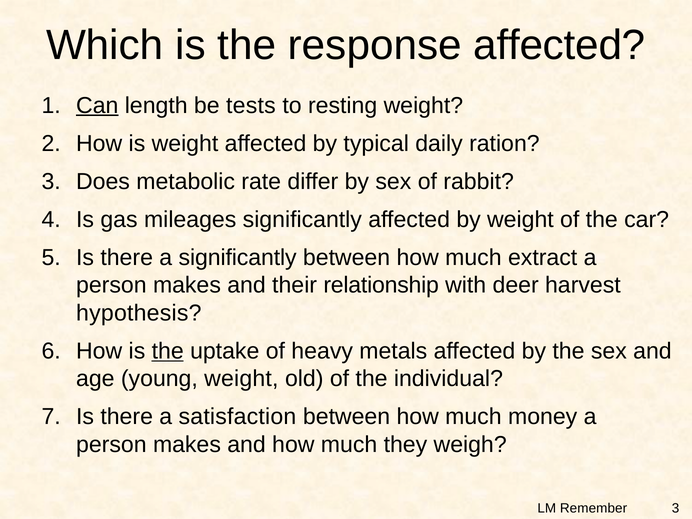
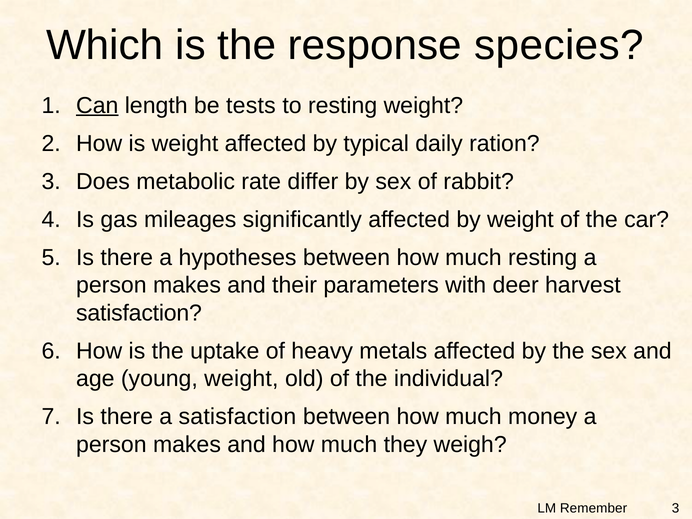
response affected: affected -> species
a significantly: significantly -> hypotheses
much extract: extract -> resting
relationship: relationship -> parameters
hypothesis at (139, 313): hypothesis -> satisfaction
the at (168, 351) underline: present -> none
